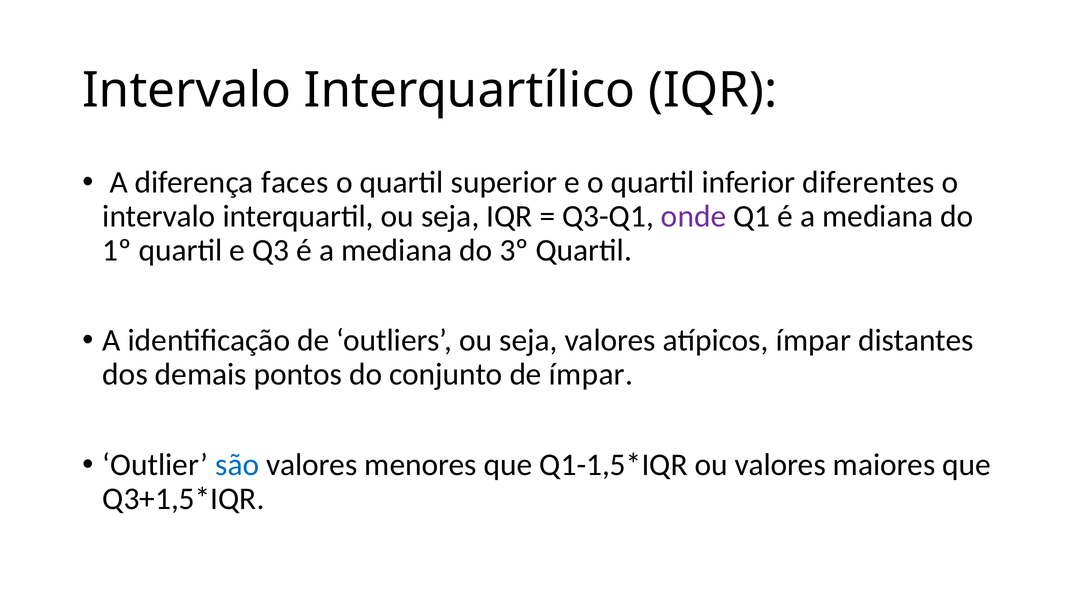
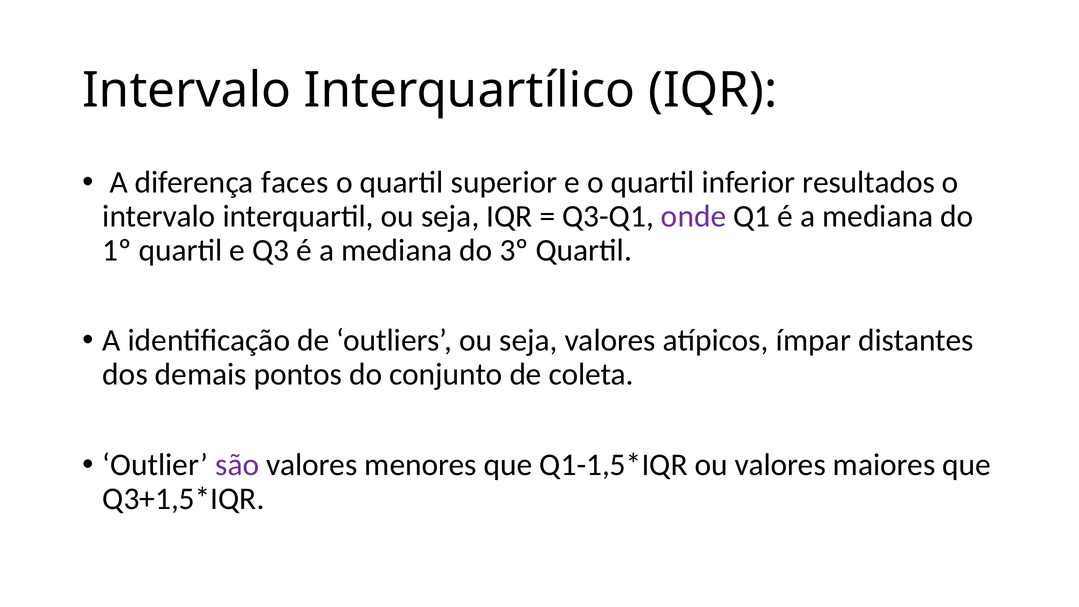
diferentes: diferentes -> resultados
de ímpar: ímpar -> coleta
são colour: blue -> purple
